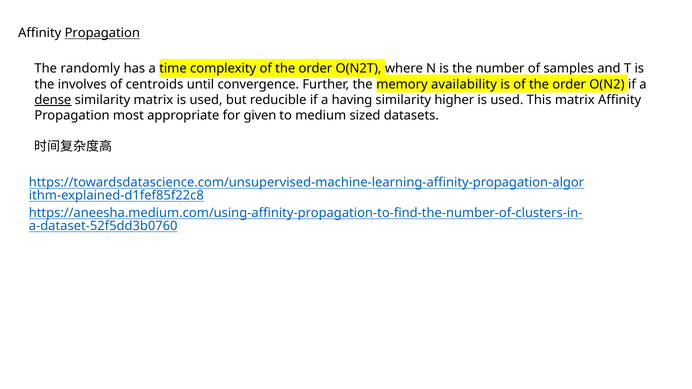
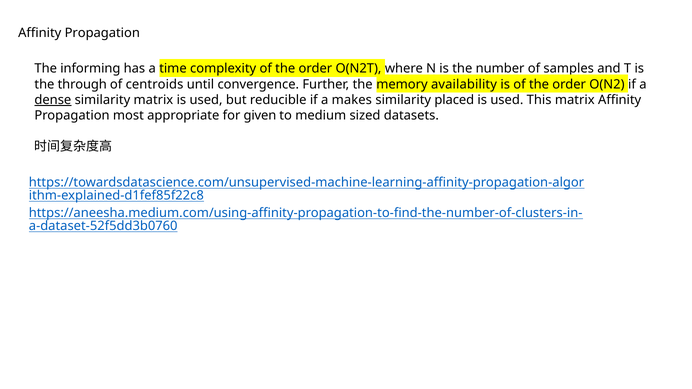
Propagation at (102, 33) underline: present -> none
randomly: randomly -> informing
involves: involves -> through
having: having -> makes
higher: higher -> placed
